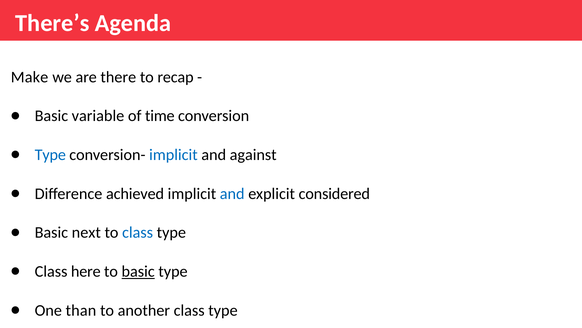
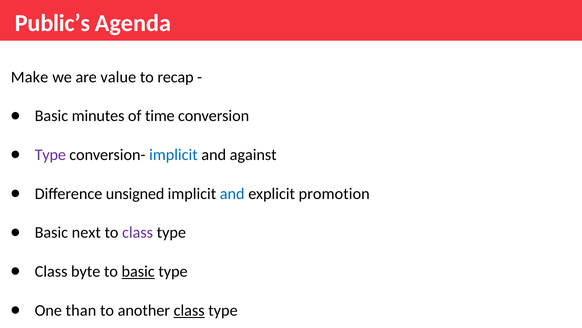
There’s: There’s -> Public’s
there: there -> value
variable: variable -> minutes
Type at (50, 155) colour: blue -> purple
achieved: achieved -> unsigned
considered: considered -> promotion
class at (138, 232) colour: blue -> purple
here: here -> byte
class at (189, 310) underline: none -> present
